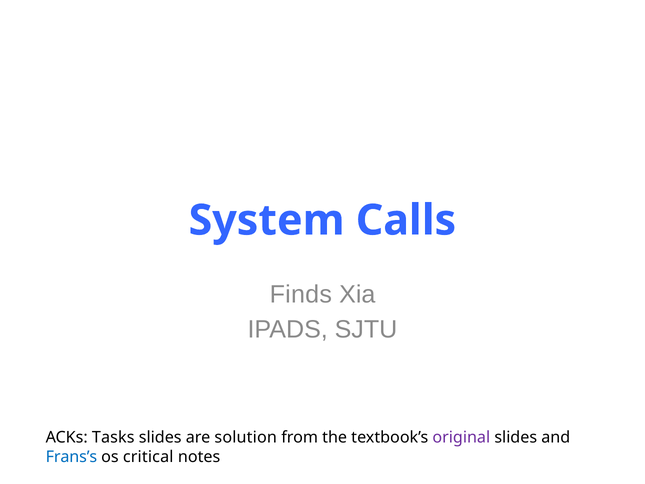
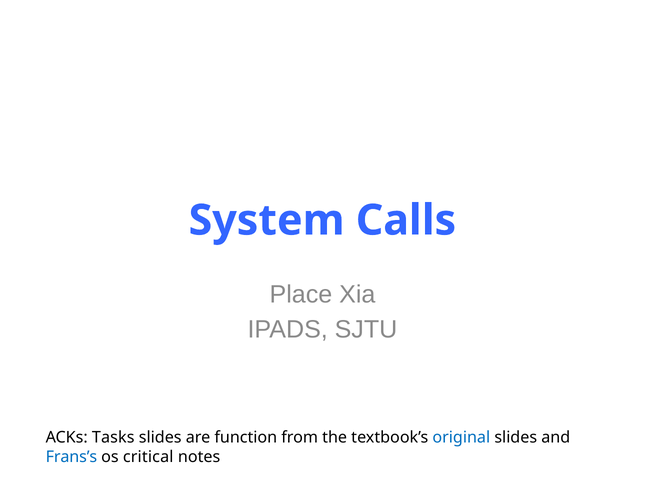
Finds: Finds -> Place
solution: solution -> function
original colour: purple -> blue
